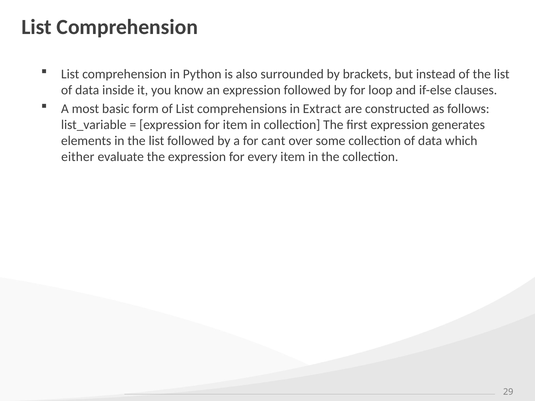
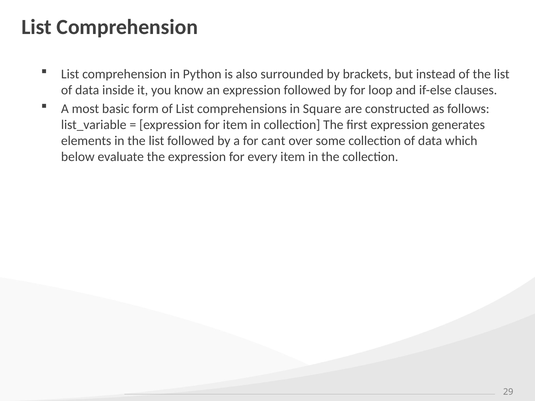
Extract: Extract -> Square
either: either -> below
